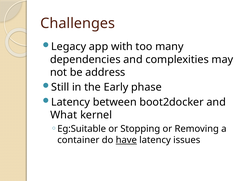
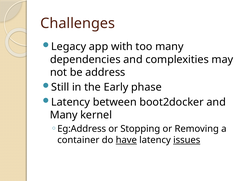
What at (64, 115): What -> Many
Eg:Suitable: Eg:Suitable -> Eg:Address
issues underline: none -> present
